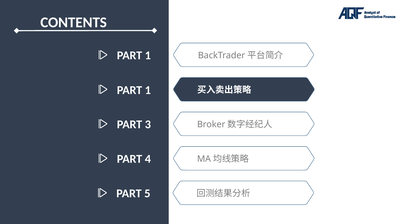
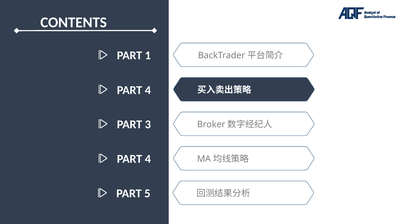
1 at (148, 90): 1 -> 4
